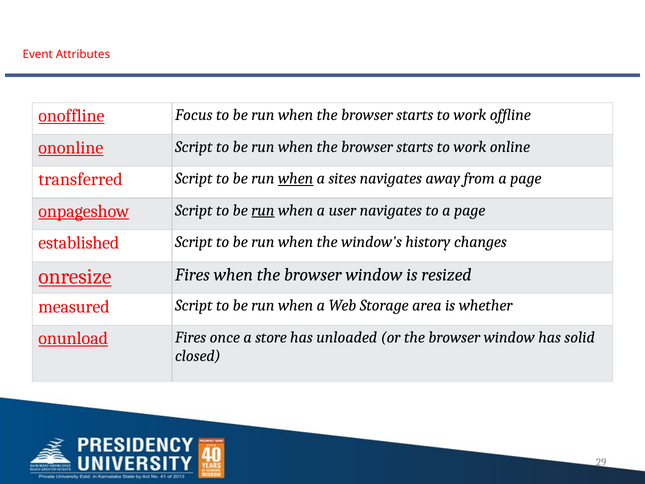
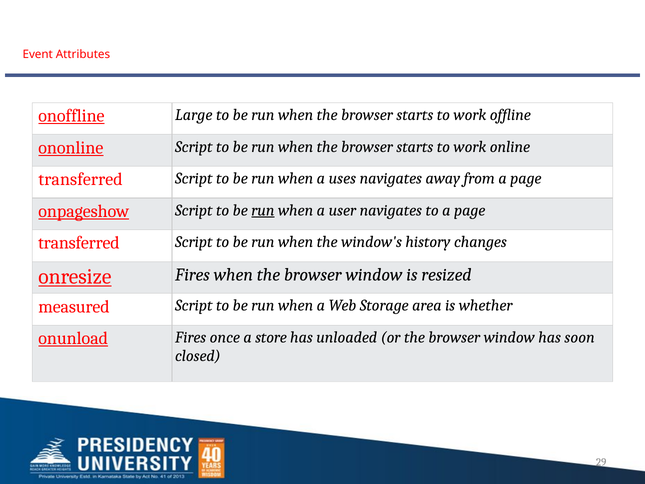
Focus: Focus -> Large
when at (296, 178) underline: present -> none
sites: sites -> uses
established at (79, 243): established -> transferred
solid: solid -> soon
